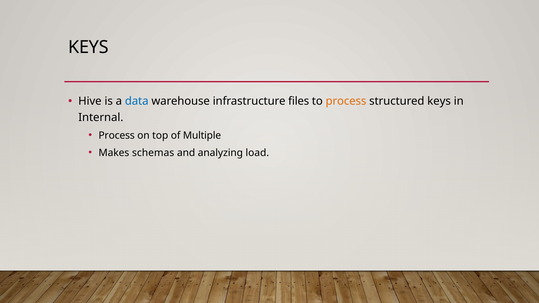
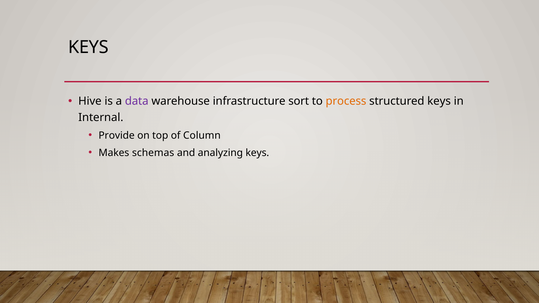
data colour: blue -> purple
files: files -> sort
Process at (117, 135): Process -> Provide
Multiple: Multiple -> Column
analyzing load: load -> keys
